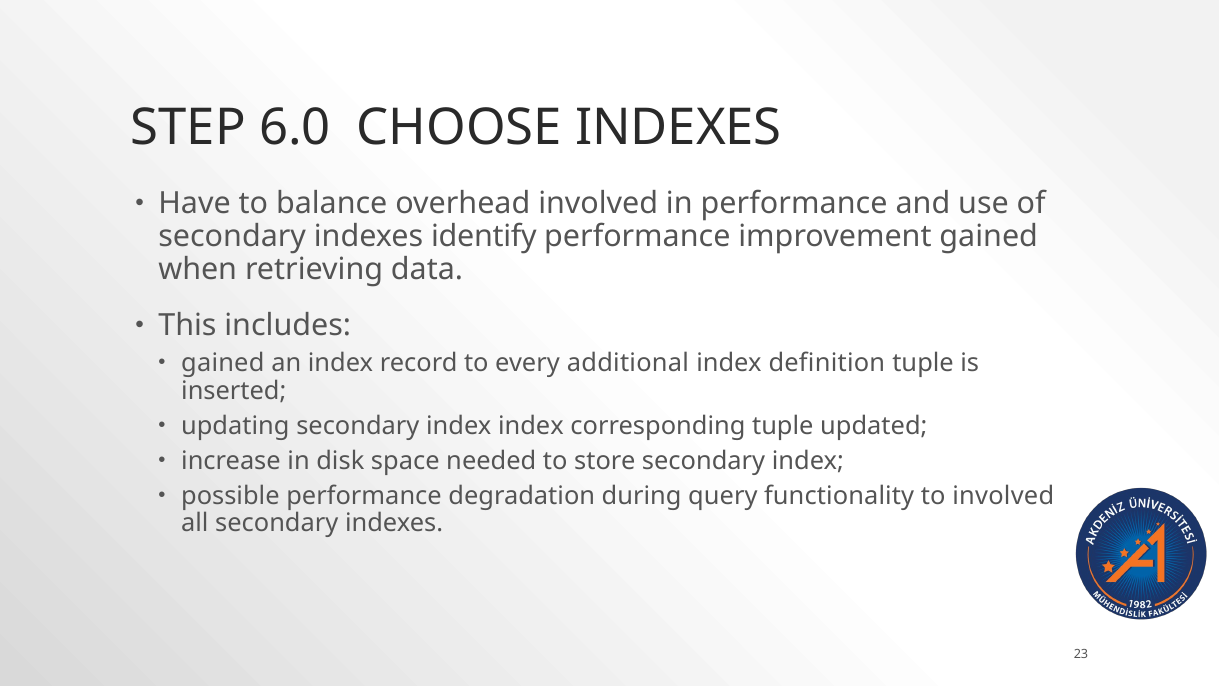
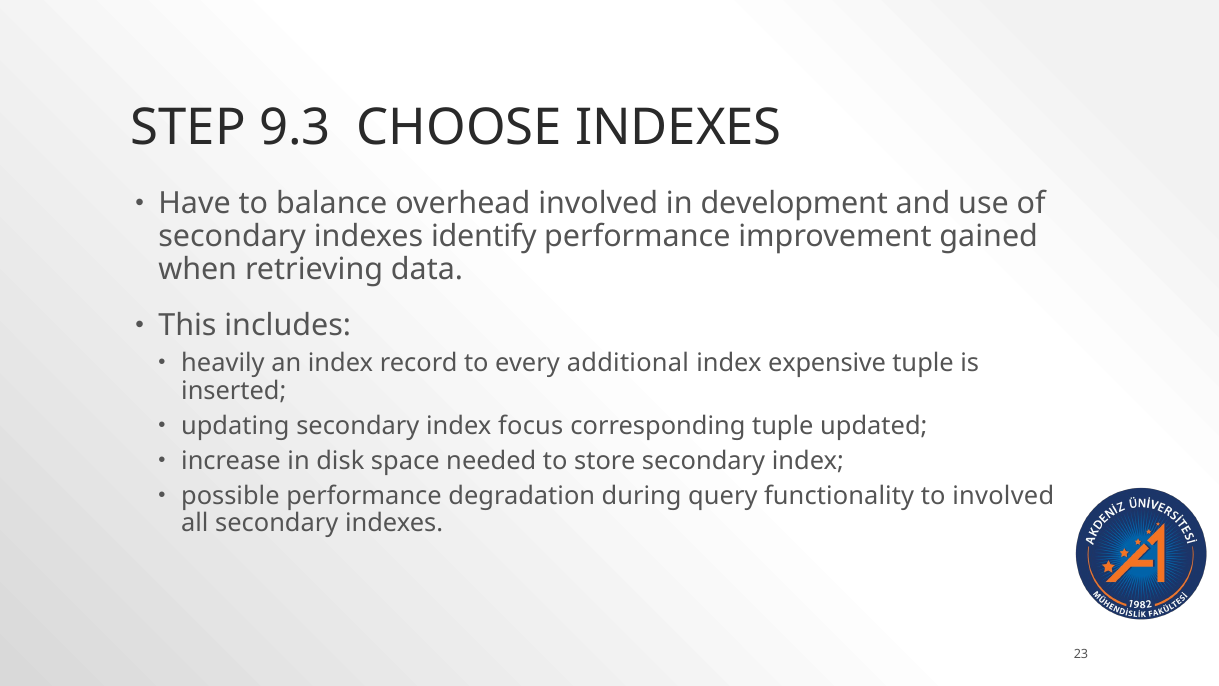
6.0: 6.0 -> 9.3
in performance: performance -> development
gained at (223, 363): gained -> heavily
definition: definition -> expensive
index index: index -> focus
